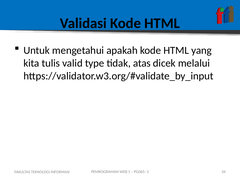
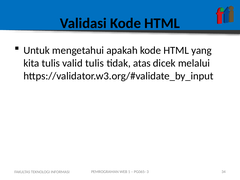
valid type: type -> tulis
